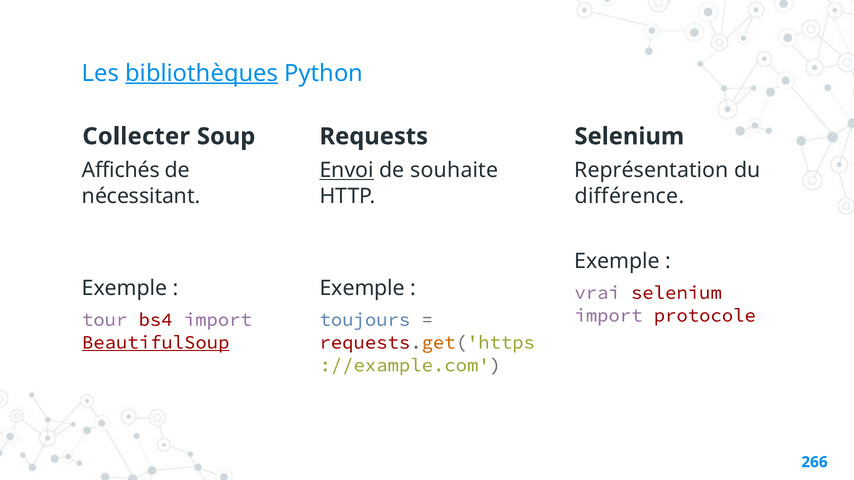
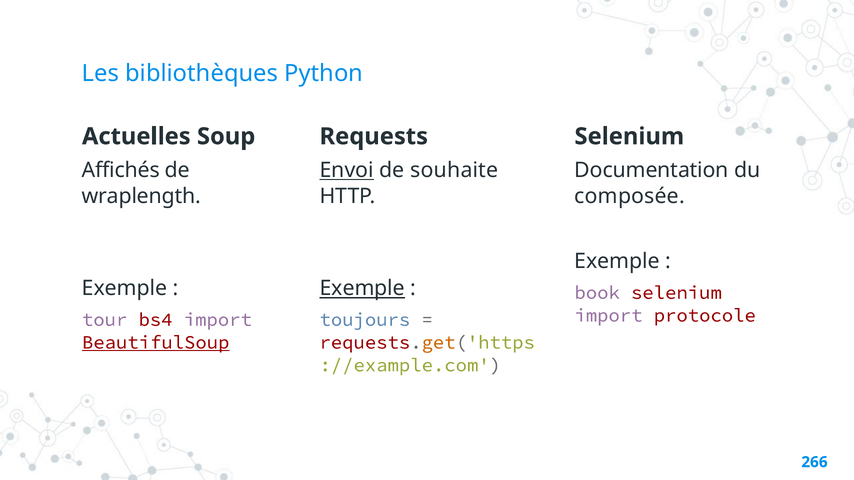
bibliothèques underline: present -> none
Collecter: Collecter -> Actuelles
Représentation: Représentation -> Documentation
nécessitant: nécessitant -> wraplength
différence: différence -> composée
Exemple at (362, 289) underline: none -> present
vrai: vrai -> book
